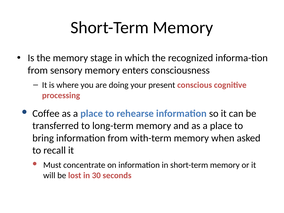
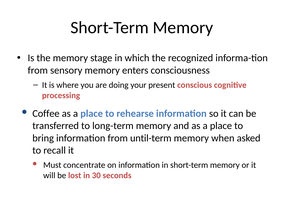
with-term: with-term -> until-term
